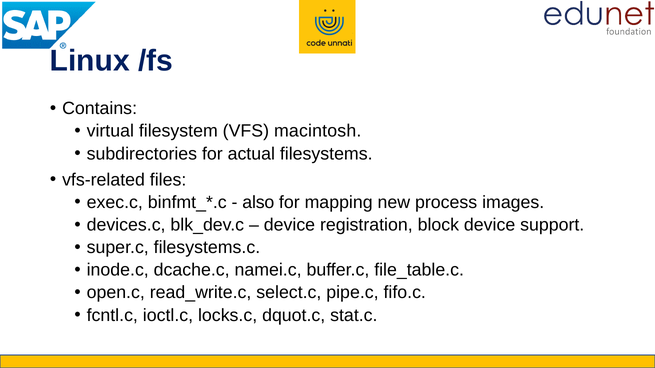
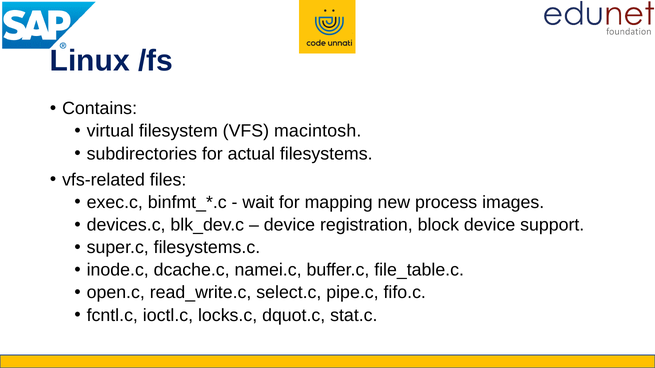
also: also -> wait
